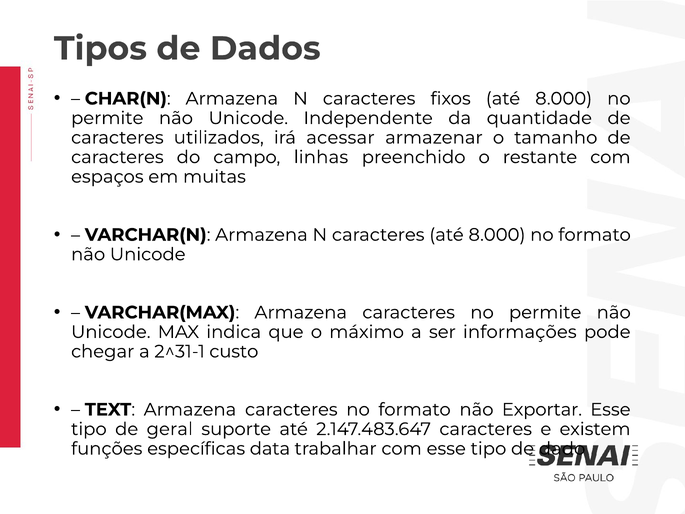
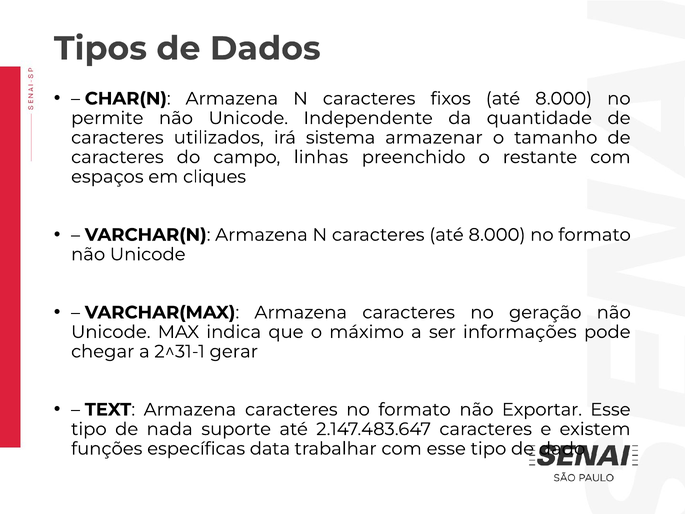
acessar: acessar -> sistema
muitas: muitas -> cliques
caracteres no permite: permite -> geração
custo: custo -> gerar
geral: geral -> nada
